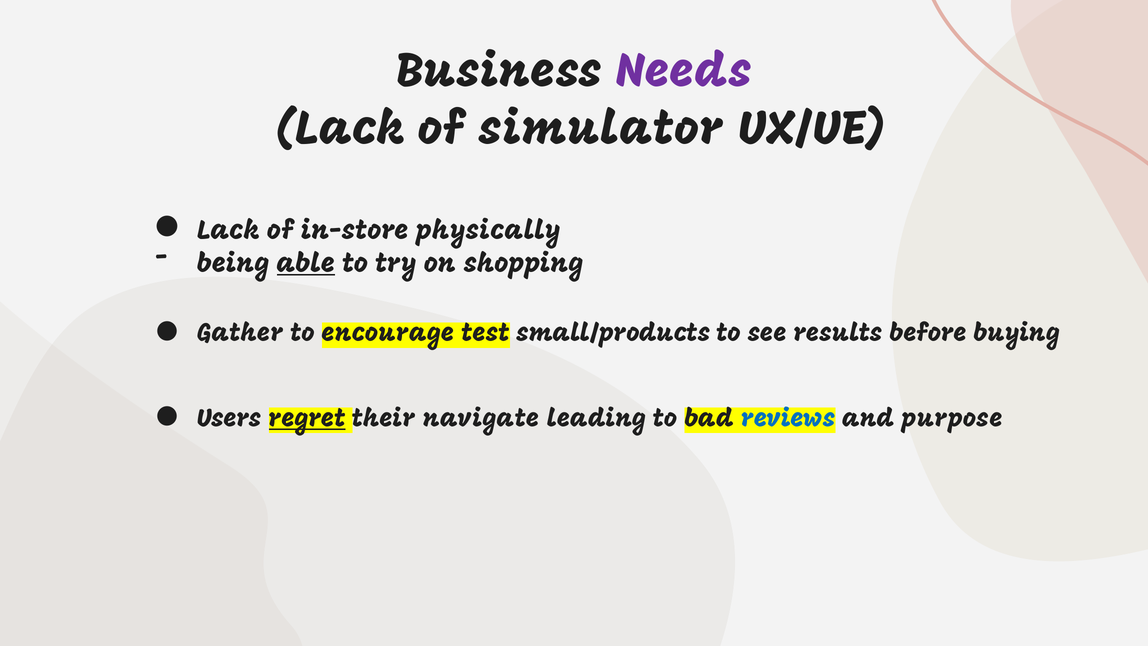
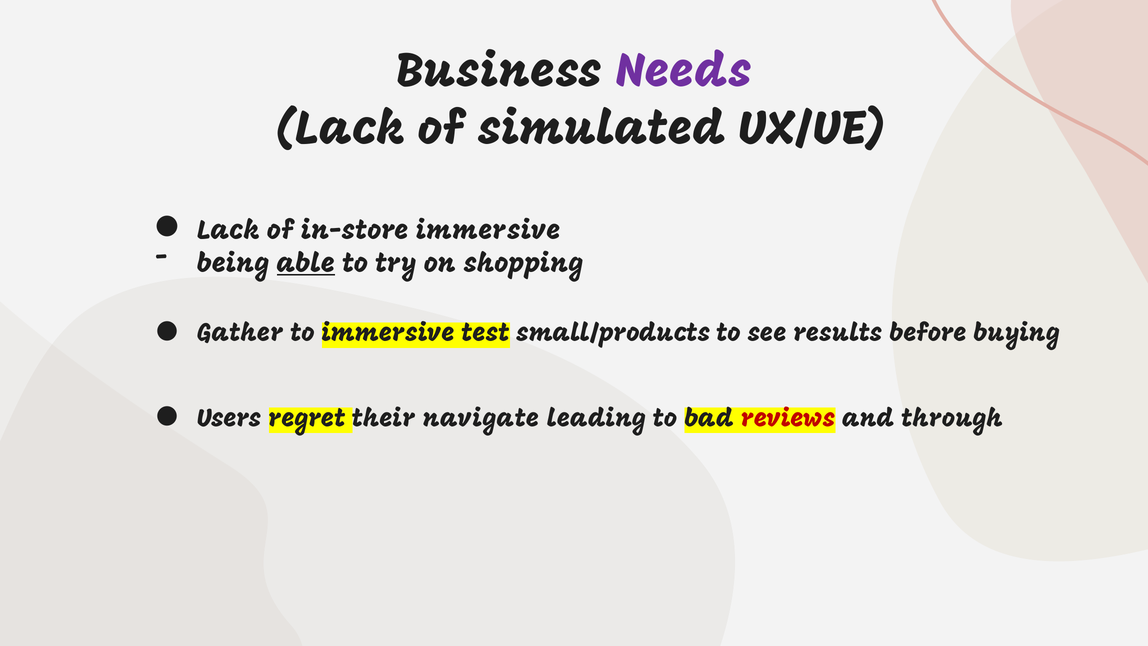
simulator: simulator -> simulated
in-store physically: physically -> immersive
to encourage: encourage -> immersive
regret underline: present -> none
reviews colour: blue -> red
purpose: purpose -> through
